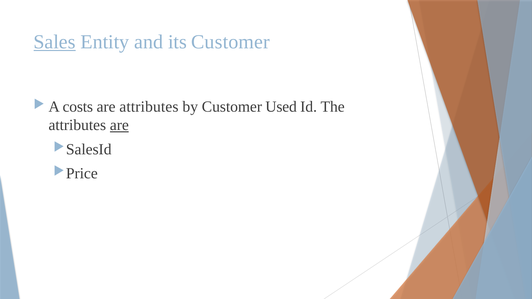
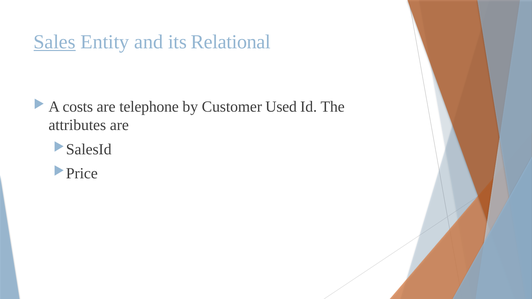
its Customer: Customer -> Relational
are attributes: attributes -> telephone
are at (119, 125) underline: present -> none
